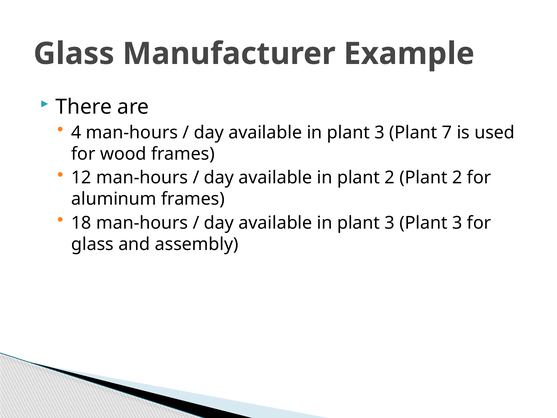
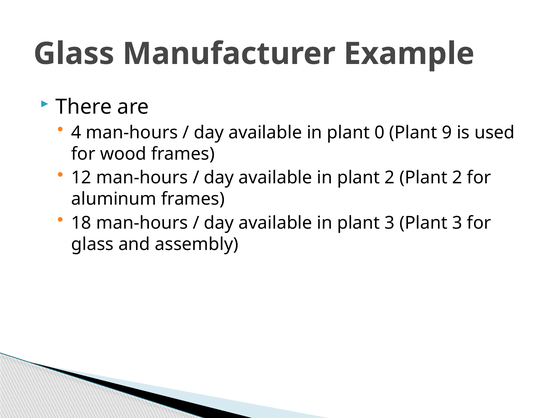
3 at (379, 132): 3 -> 0
7: 7 -> 9
